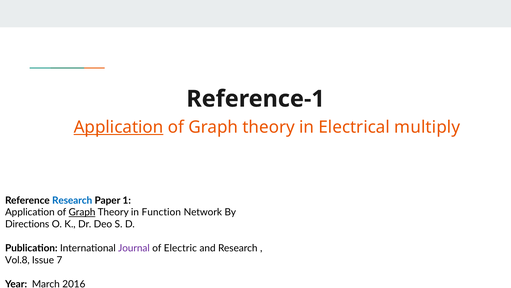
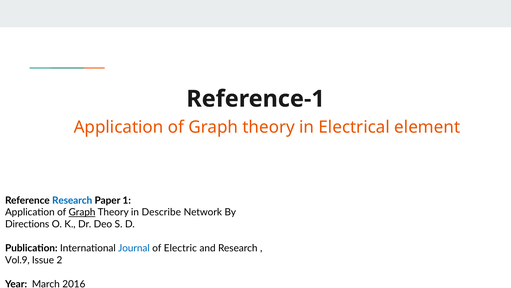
Application at (119, 127) underline: present -> none
multiply: multiply -> element
Function: Function -> Describe
Journal colour: purple -> blue
Vol.8: Vol.8 -> Vol.9
7: 7 -> 2
